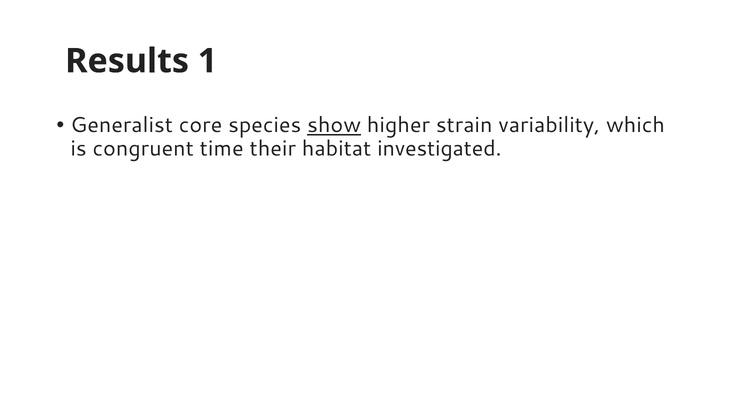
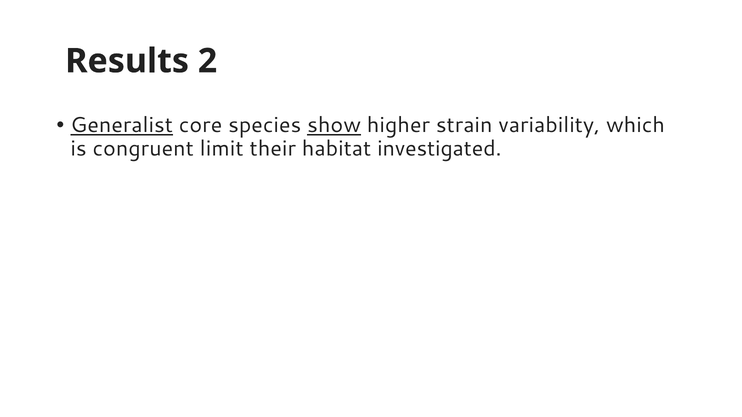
1: 1 -> 2
Generalist underline: none -> present
time: time -> limit
